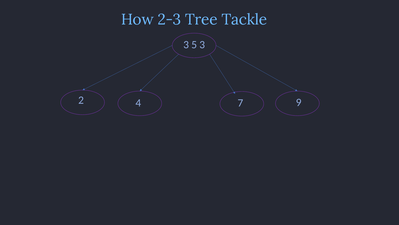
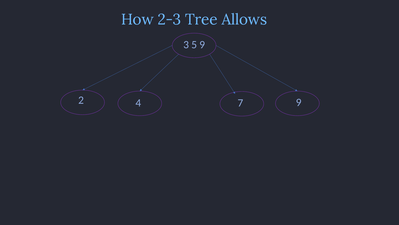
Tackle: Tackle -> Allows
3 3: 3 -> 9
